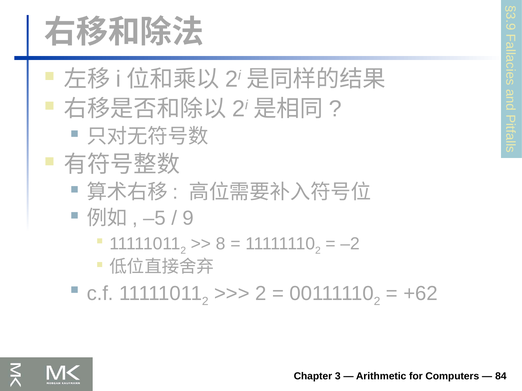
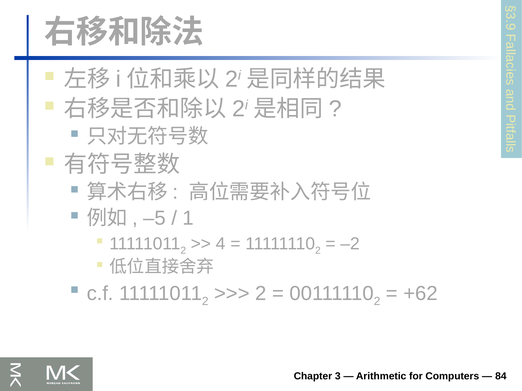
9 at (188, 218): 9 -> 1
8: 8 -> 4
